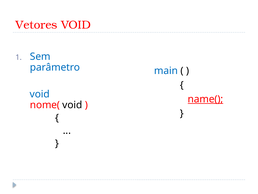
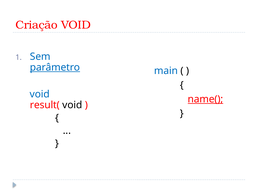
Vetores: Vetores -> Criação
parâmetro underline: none -> present
nome(: nome( -> result(
